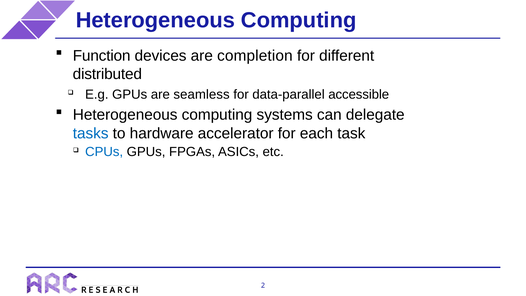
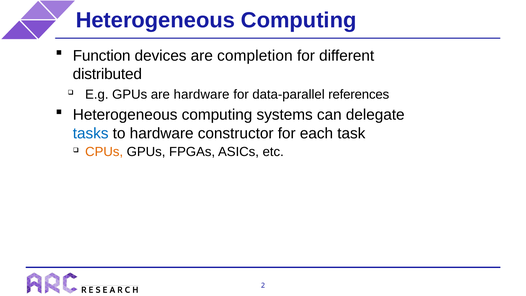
are seamless: seamless -> hardware
accessible: accessible -> references
accelerator: accelerator -> constructor
CPUs colour: blue -> orange
